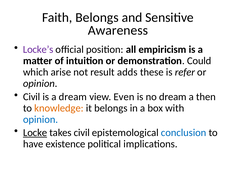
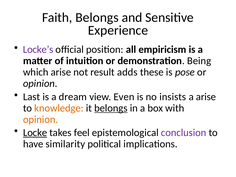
Awareness: Awareness -> Experience
Could: Could -> Being
refer: refer -> pose
Civil at (32, 97): Civil -> Last
no dream: dream -> insists
a then: then -> arise
belongs at (111, 108) underline: none -> present
opinion at (41, 119) colour: blue -> orange
takes civil: civil -> feel
conclusion colour: blue -> purple
existence: existence -> similarity
